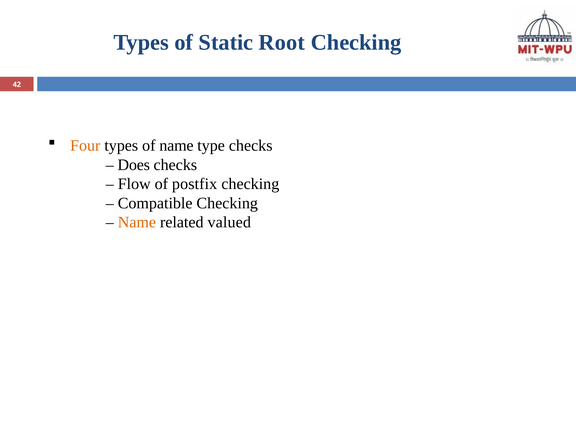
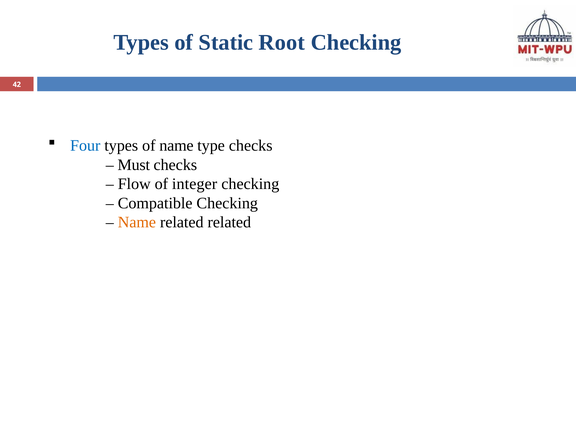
Four colour: orange -> blue
Does: Does -> Must
postfix: postfix -> integer
related valued: valued -> related
